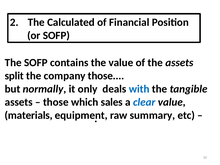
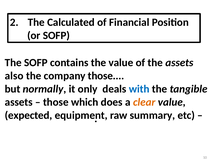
split: split -> also
sales: sales -> does
clear colour: blue -> orange
materials: materials -> expected
